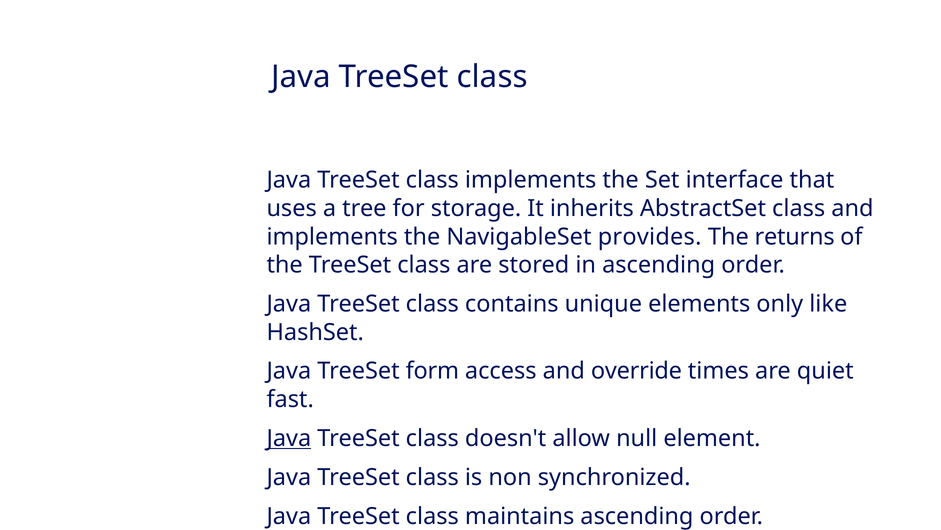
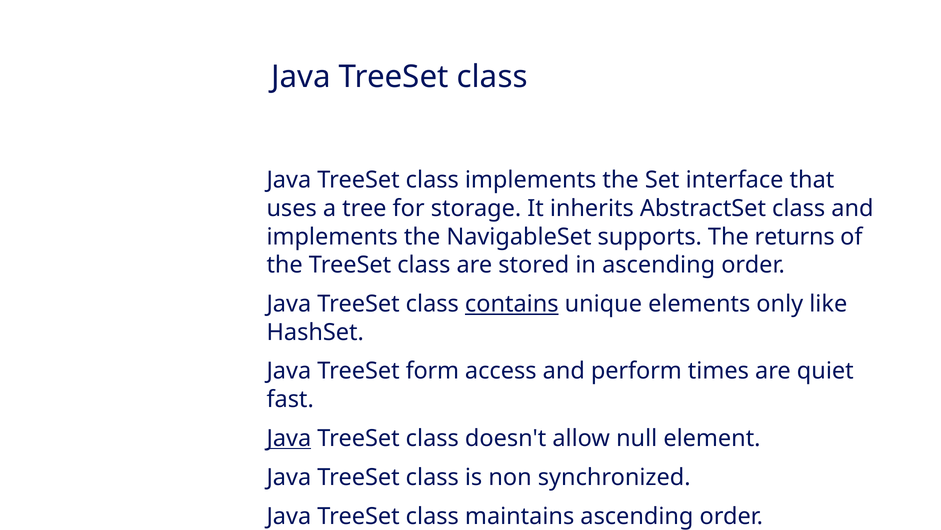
provides: provides -> supports
contains underline: none -> present
override: override -> perform
